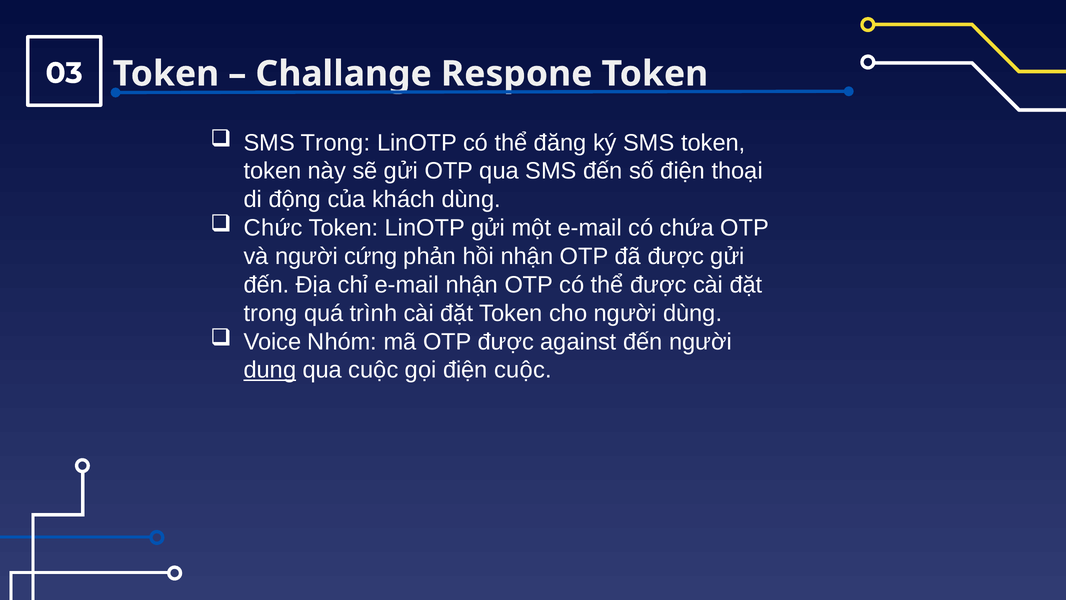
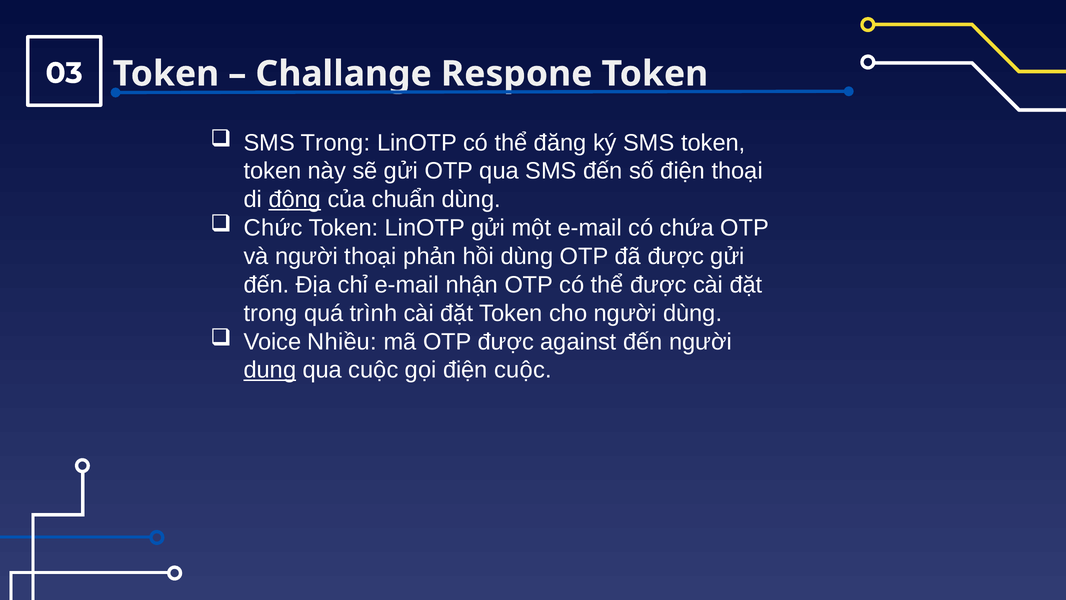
động underline: none -> present
khách: khách -> chuẩn
người cứng: cứng -> thoại
hồi nhận: nhận -> dùng
Nhóm: Nhóm -> Nhiều
